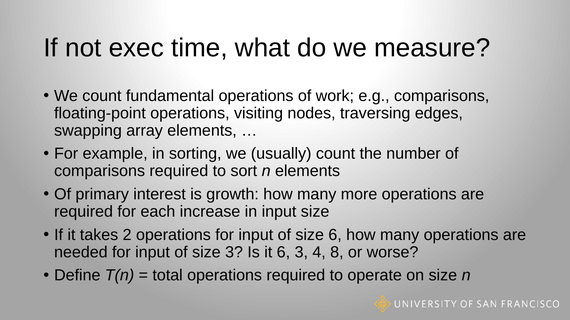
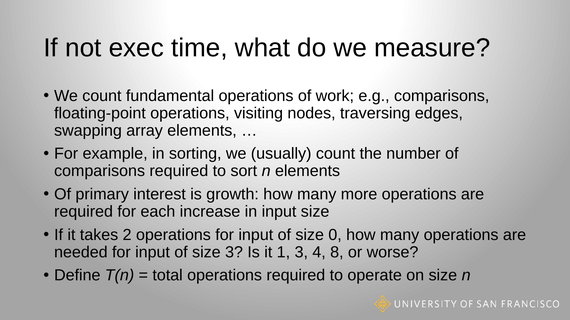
size 6: 6 -> 0
it 6: 6 -> 1
